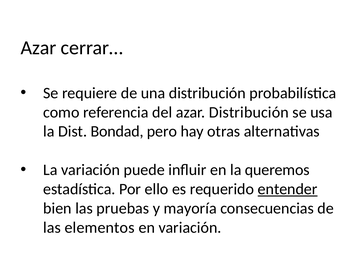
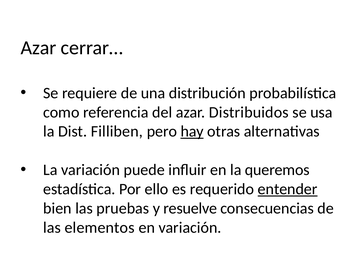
azar Distribución: Distribución -> Distribuidos
Bondad: Bondad -> Filliben
hay underline: none -> present
mayoría: mayoría -> resuelve
